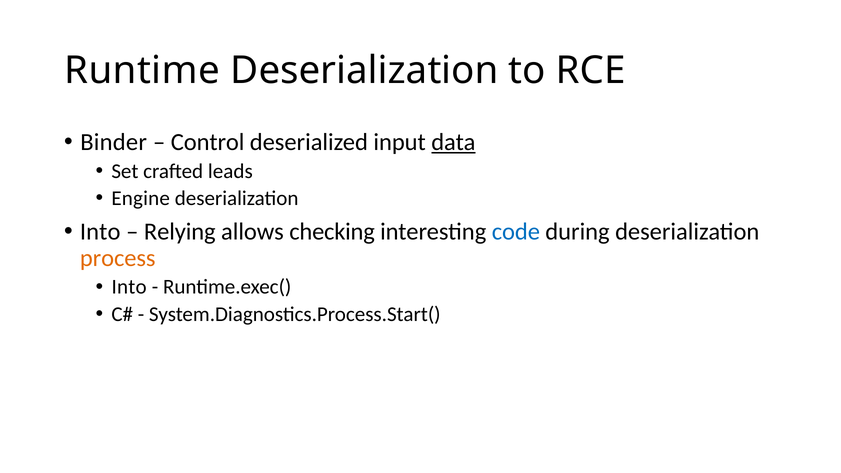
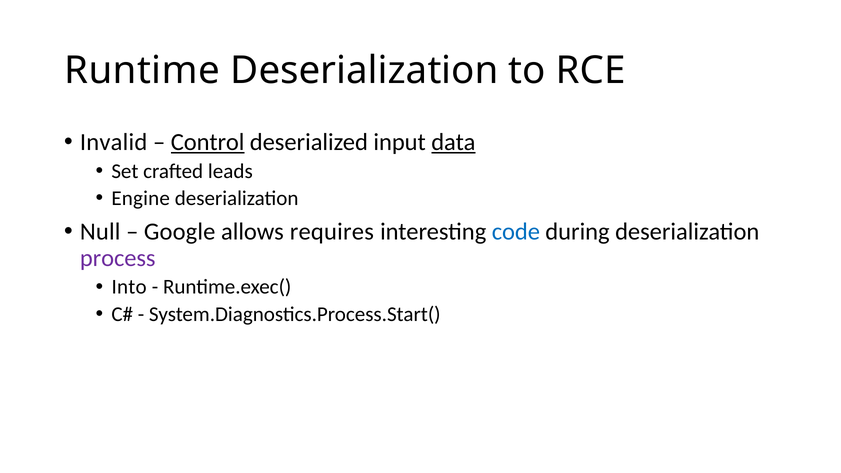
Binder: Binder -> Invalid
Control underline: none -> present
Into at (100, 232): Into -> Null
Relying: Relying -> Google
checking: checking -> requires
process colour: orange -> purple
